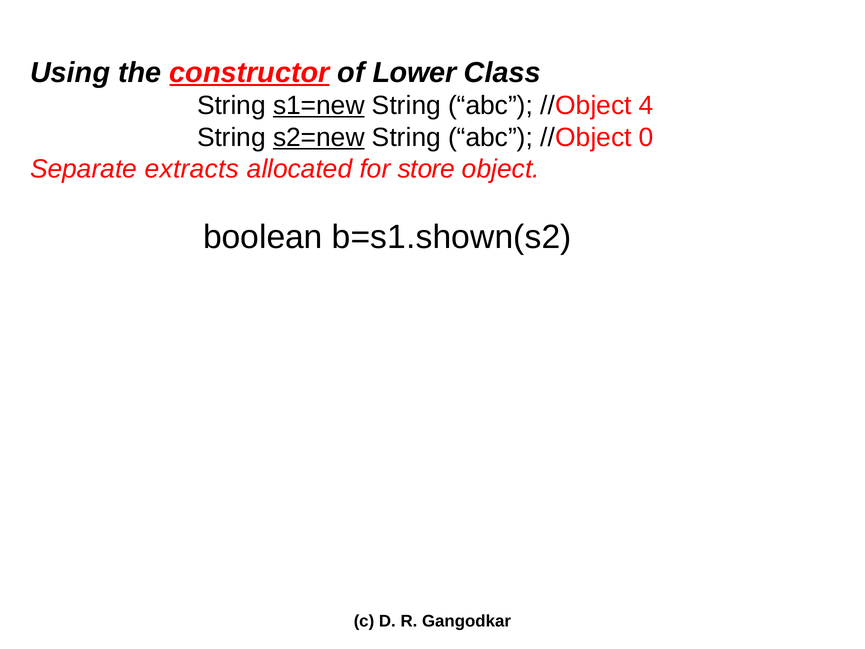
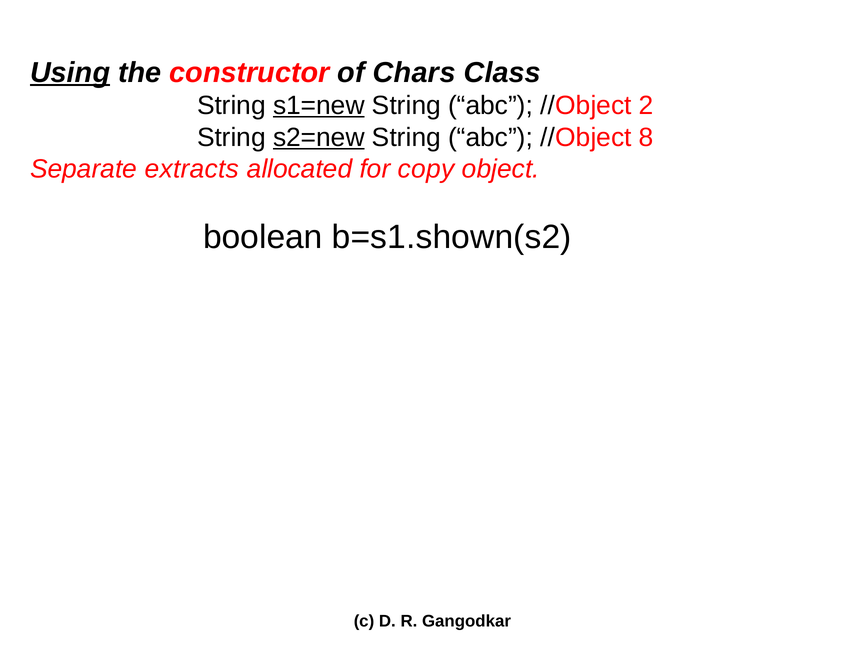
Using underline: none -> present
constructor underline: present -> none
Lower: Lower -> Chars
4: 4 -> 2
0: 0 -> 8
store: store -> copy
